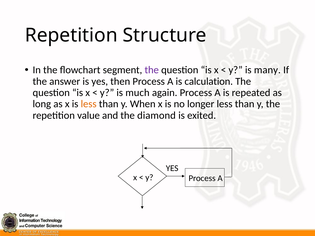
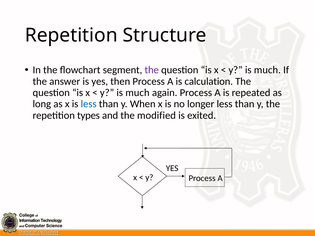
many at (267, 70): many -> much
less at (89, 104) colour: orange -> blue
value: value -> types
diamond: diamond -> modified
